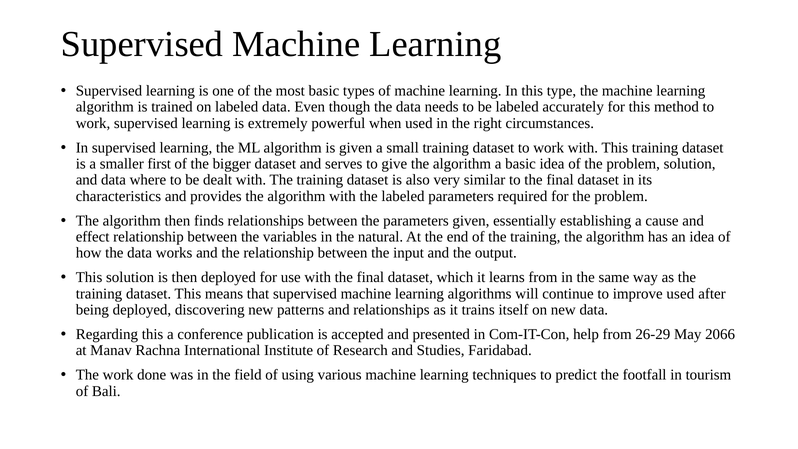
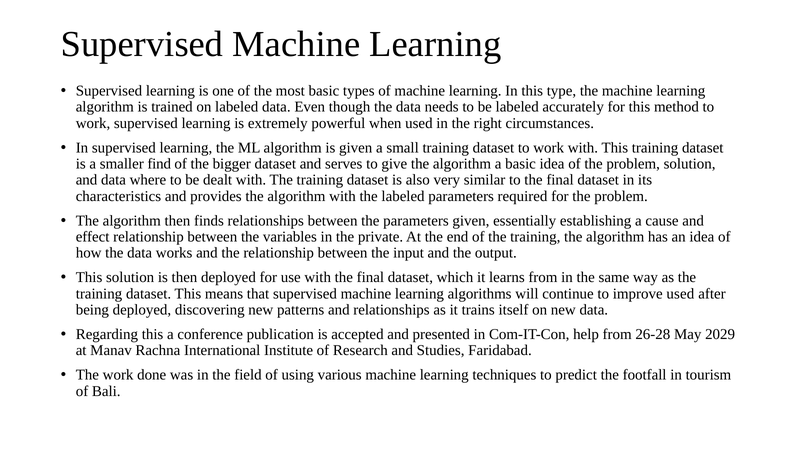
first: first -> find
natural: natural -> private
26-29: 26-29 -> 26-28
2066: 2066 -> 2029
